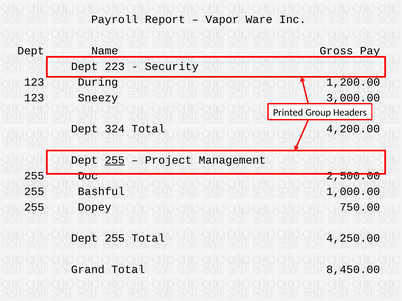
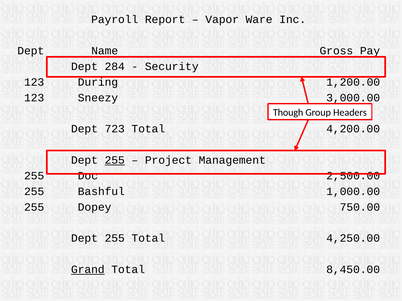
223: 223 -> 284
Printed: Printed -> Though
324: 324 -> 723
Grand underline: none -> present
